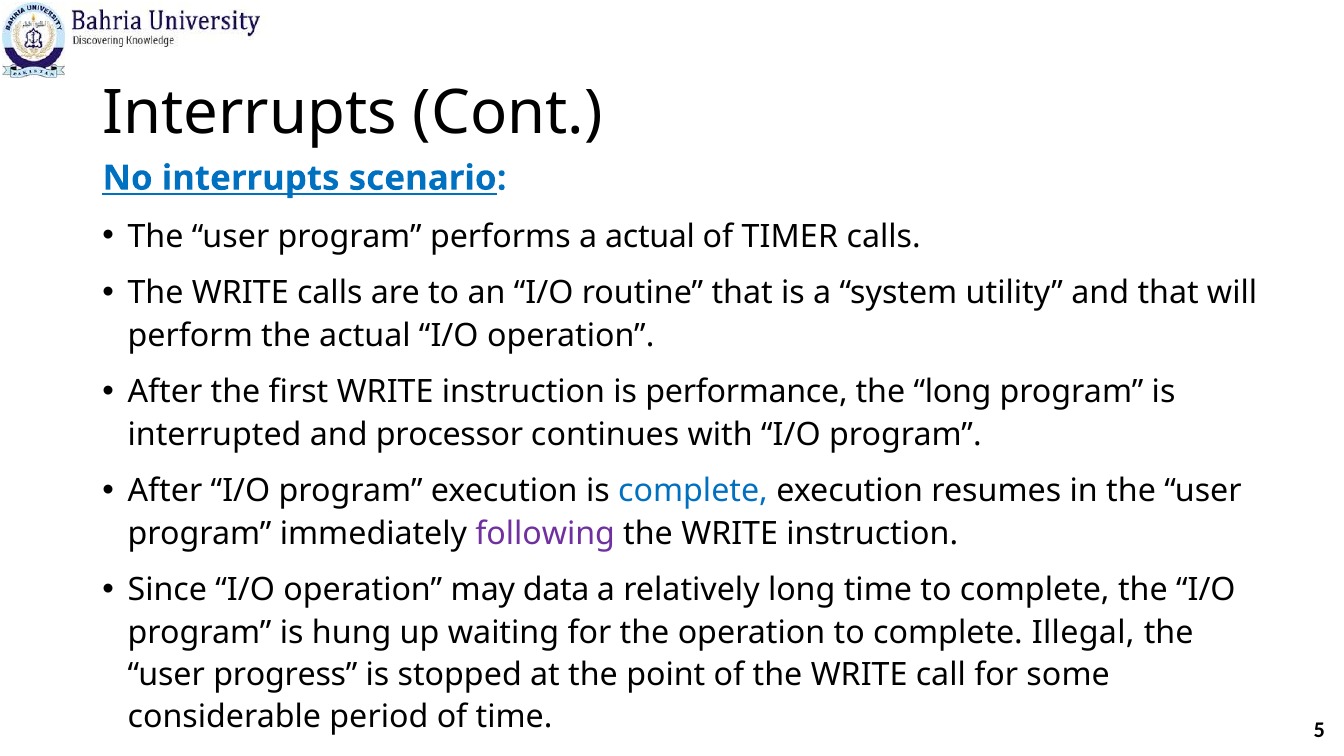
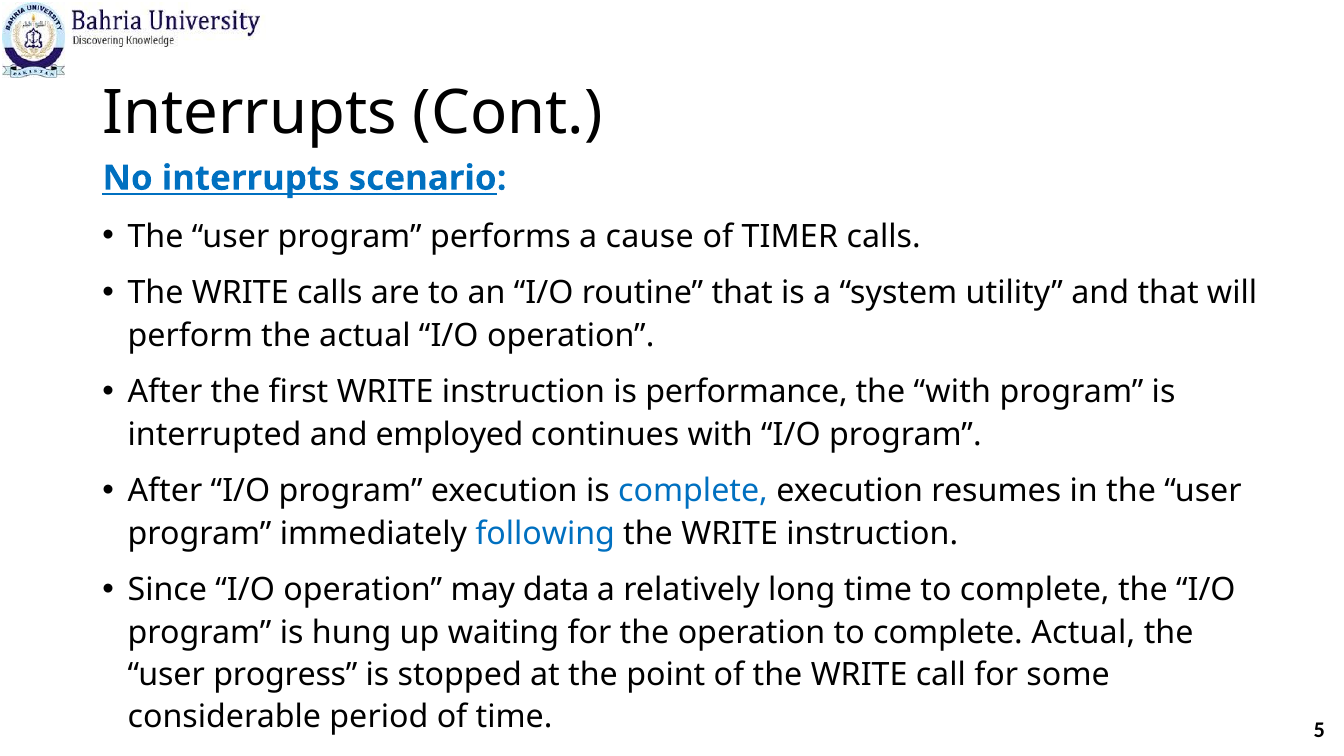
a actual: actual -> cause
the long: long -> with
processor: processor -> employed
following colour: purple -> blue
complete Illegal: Illegal -> Actual
